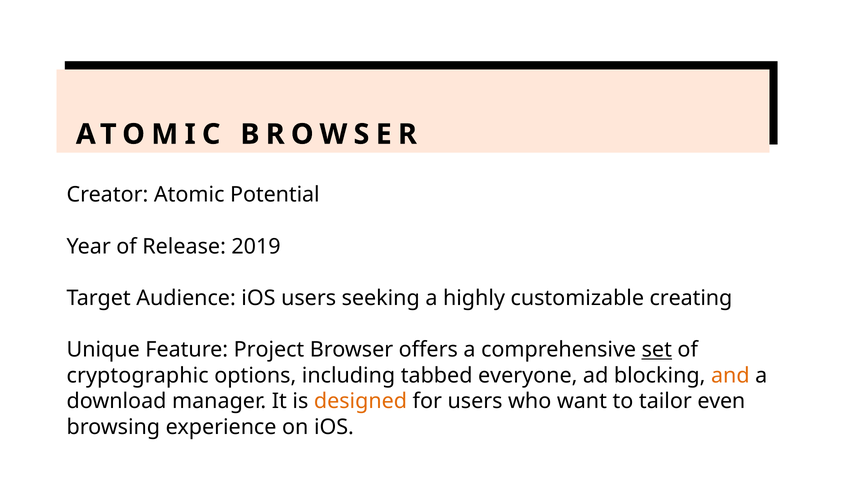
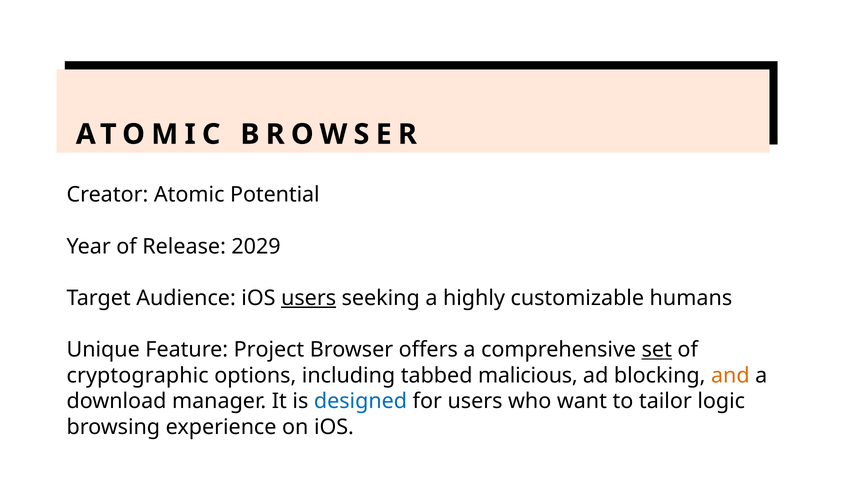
2019: 2019 -> 2029
users at (309, 298) underline: none -> present
creating: creating -> humans
everyone: everyone -> malicious
designed colour: orange -> blue
even: even -> logic
